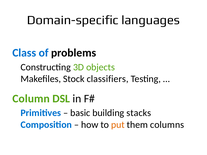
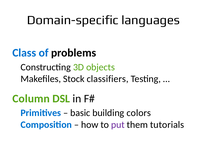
stacks: stacks -> colors
put colour: orange -> purple
columns: columns -> tutorials
